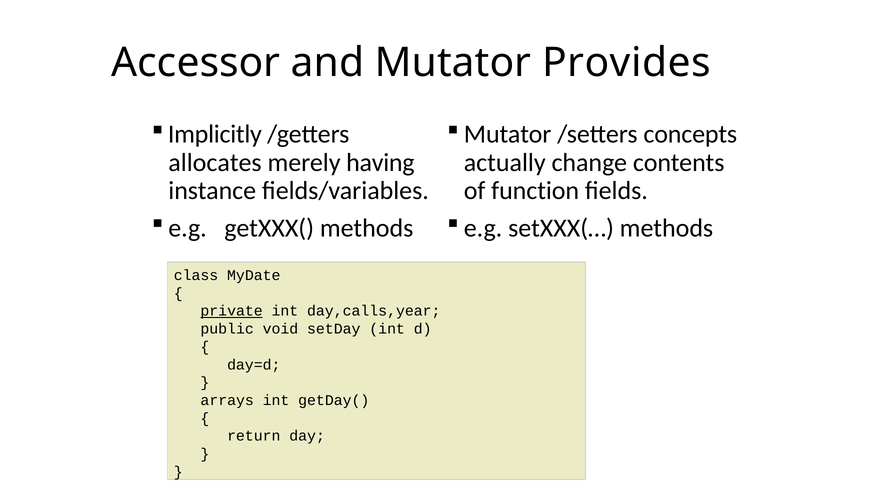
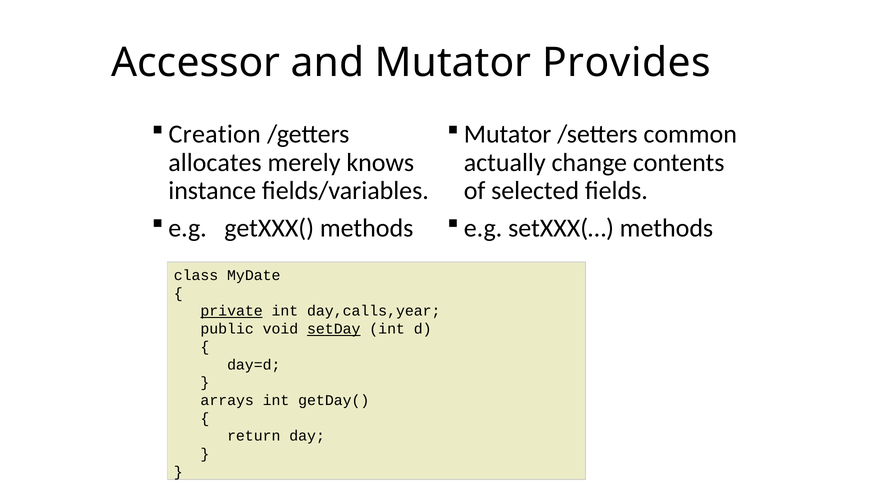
Implicitly: Implicitly -> Creation
concepts: concepts -> common
having: having -> knows
function: function -> selected
setDay underline: none -> present
